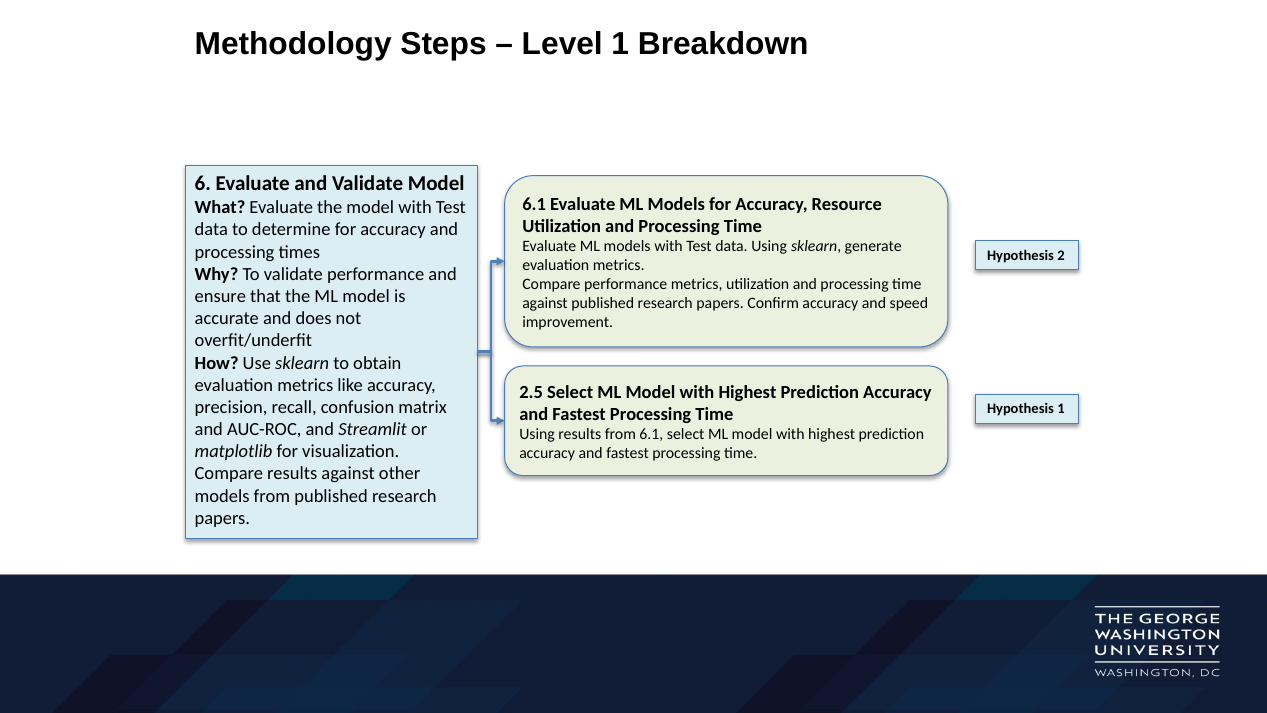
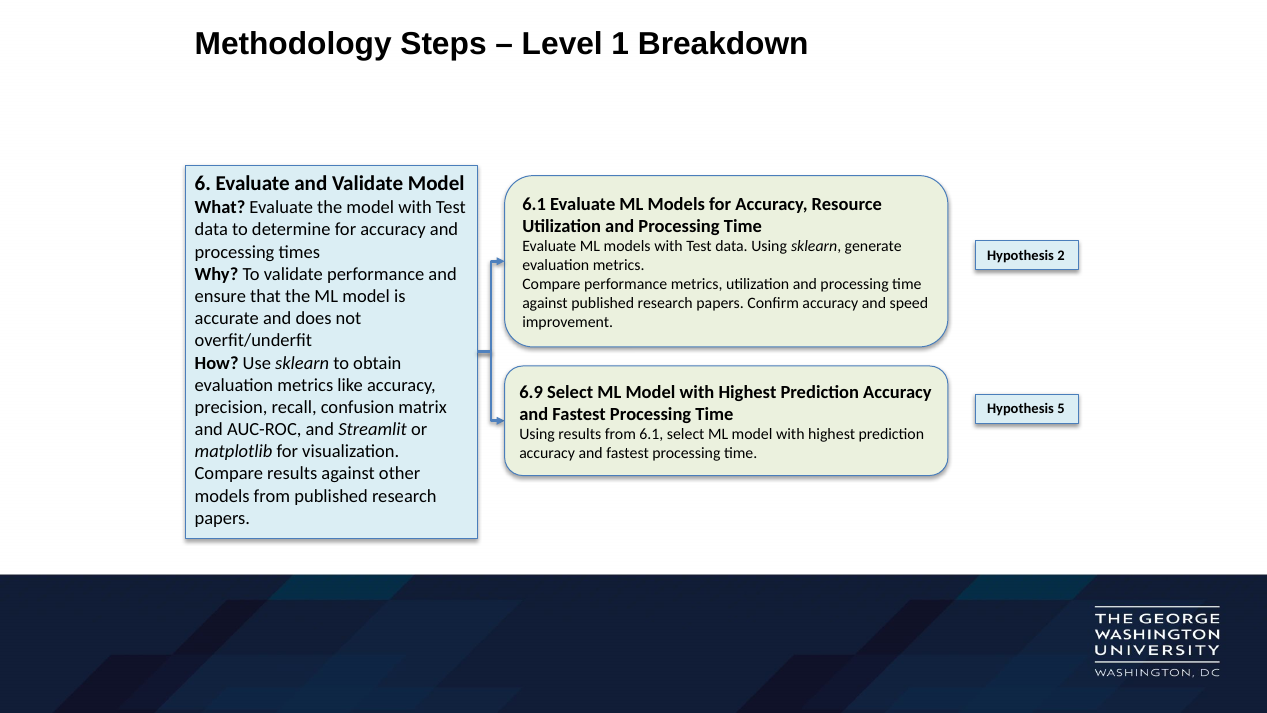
2.5: 2.5 -> 6.9
Hypothesis 1: 1 -> 5
